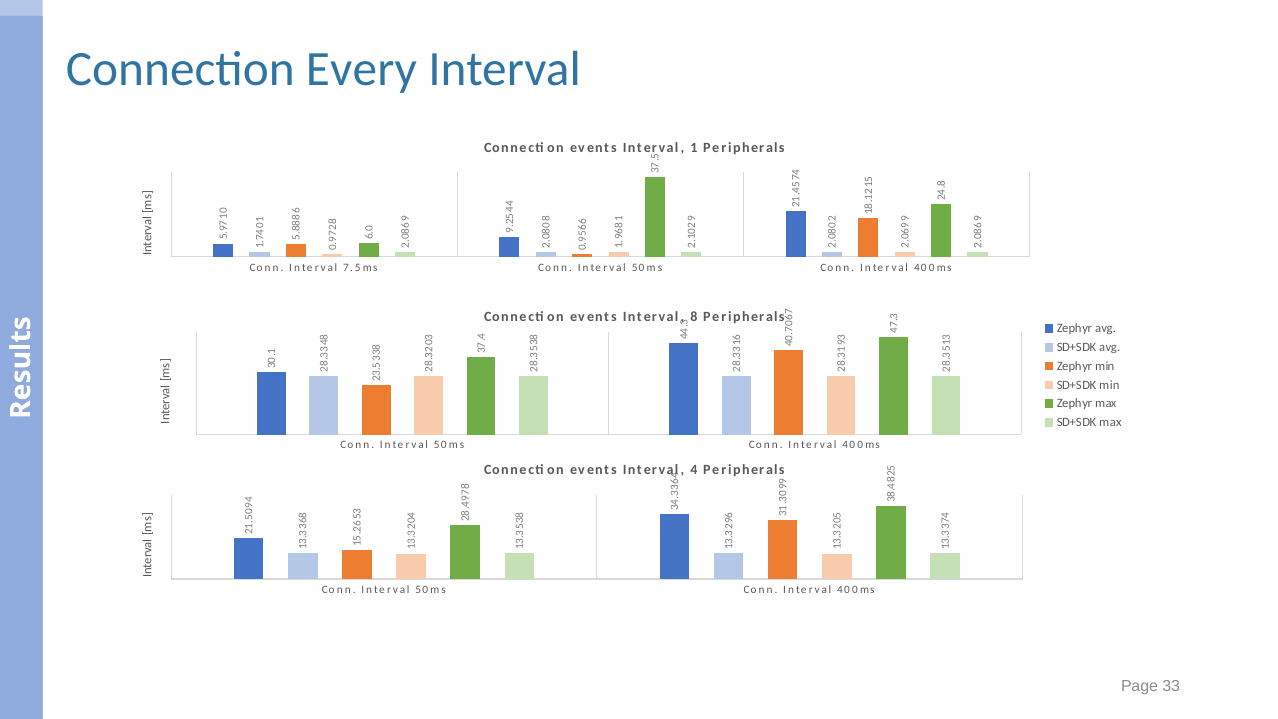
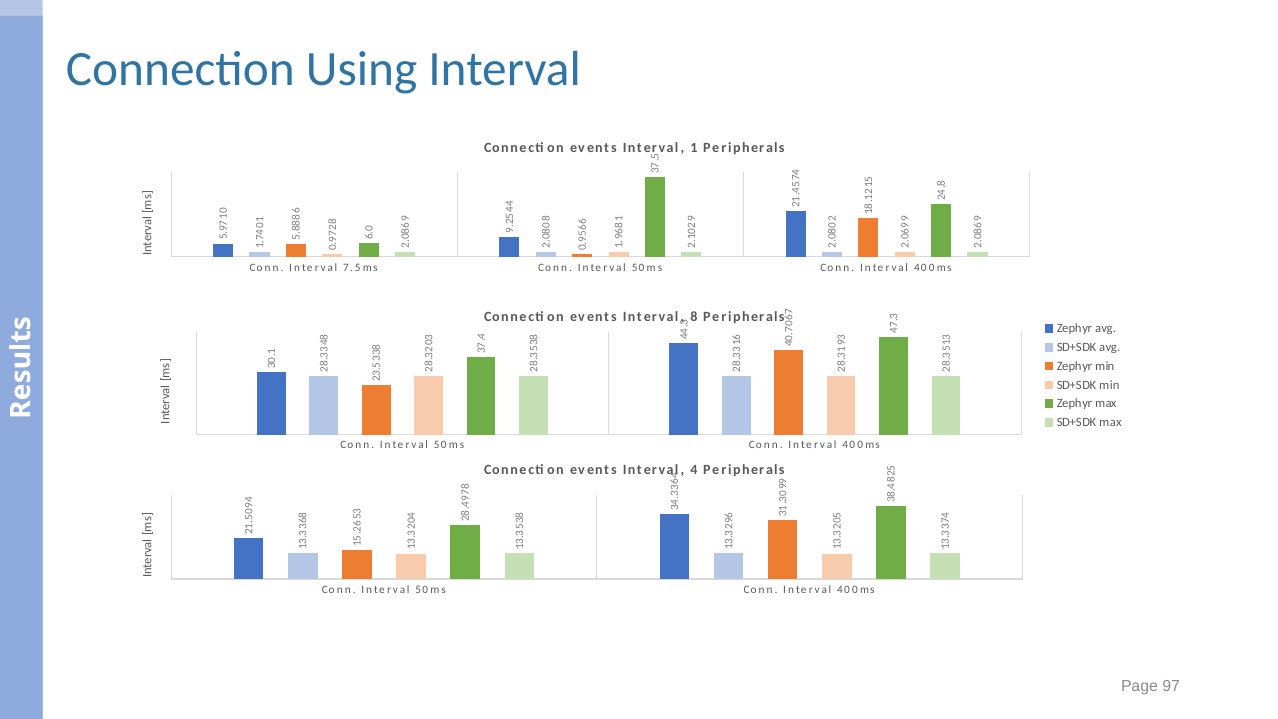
Every: Every -> Using
33: 33 -> 97
